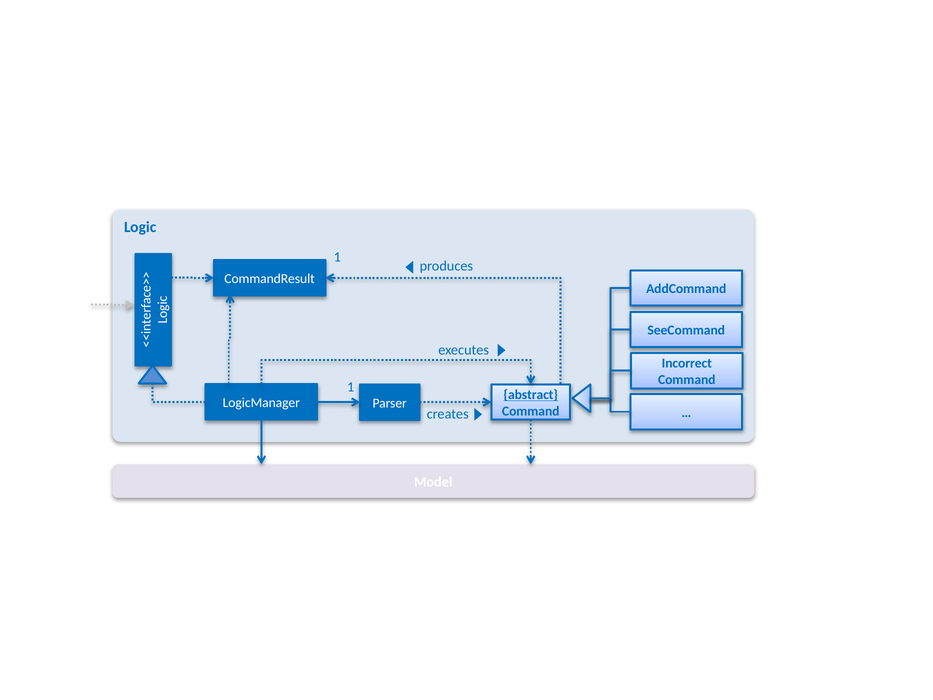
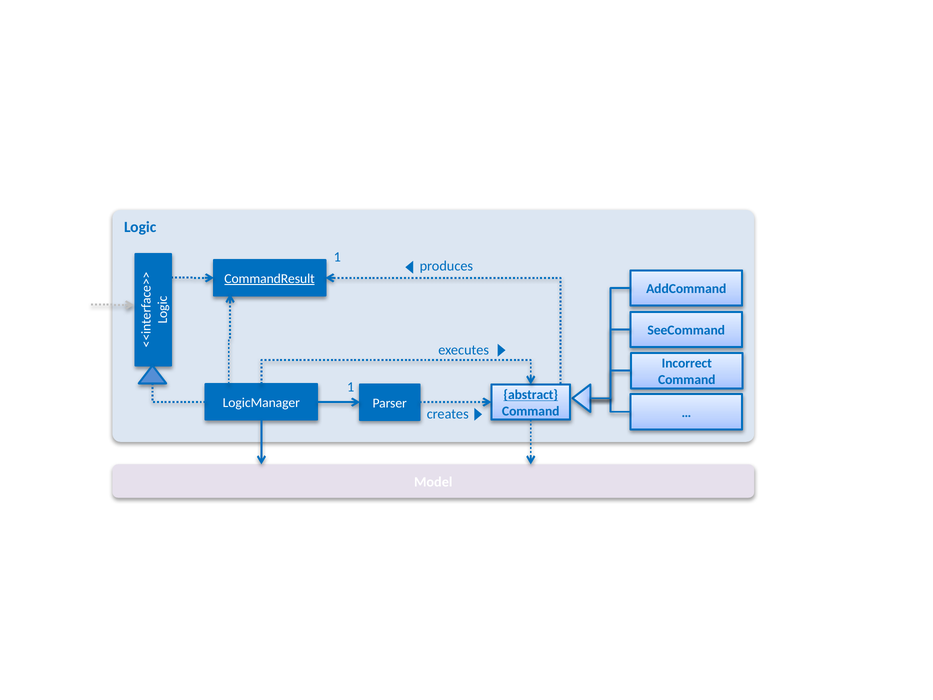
CommandResult underline: none -> present
